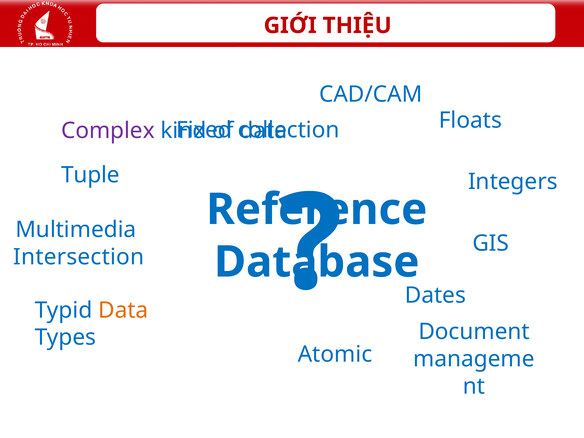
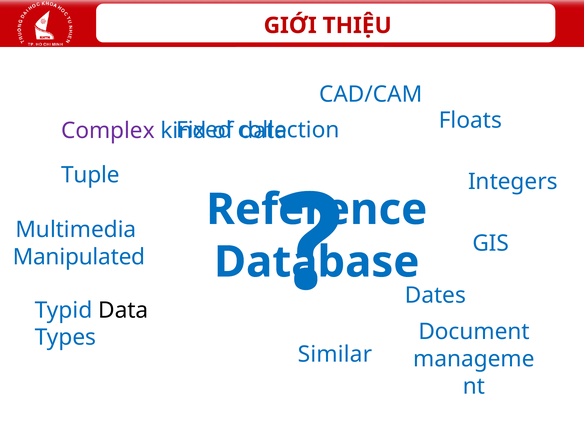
Intersection: Intersection -> Manipulated
Data at (123, 310) colour: orange -> black
Atomic: Atomic -> Similar
